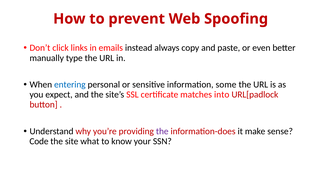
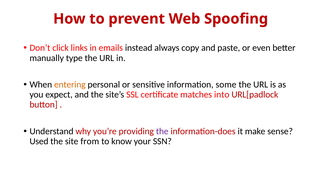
entering colour: blue -> orange
Code: Code -> Used
what: what -> from
